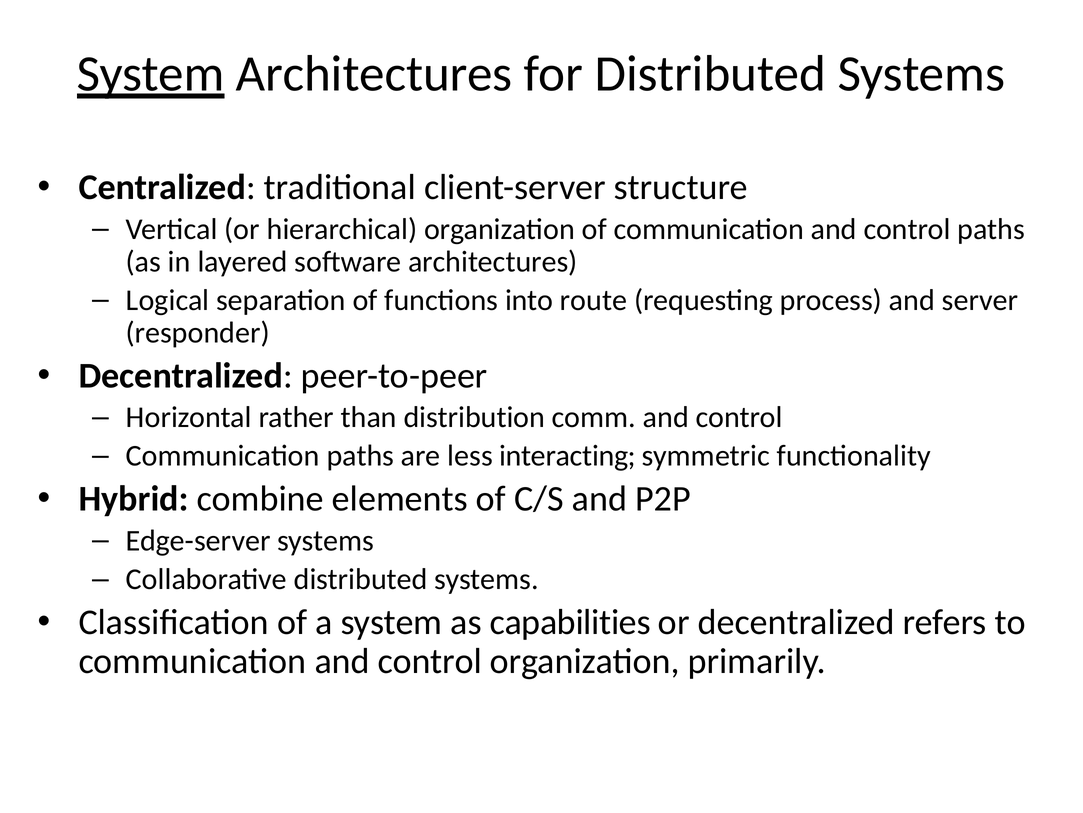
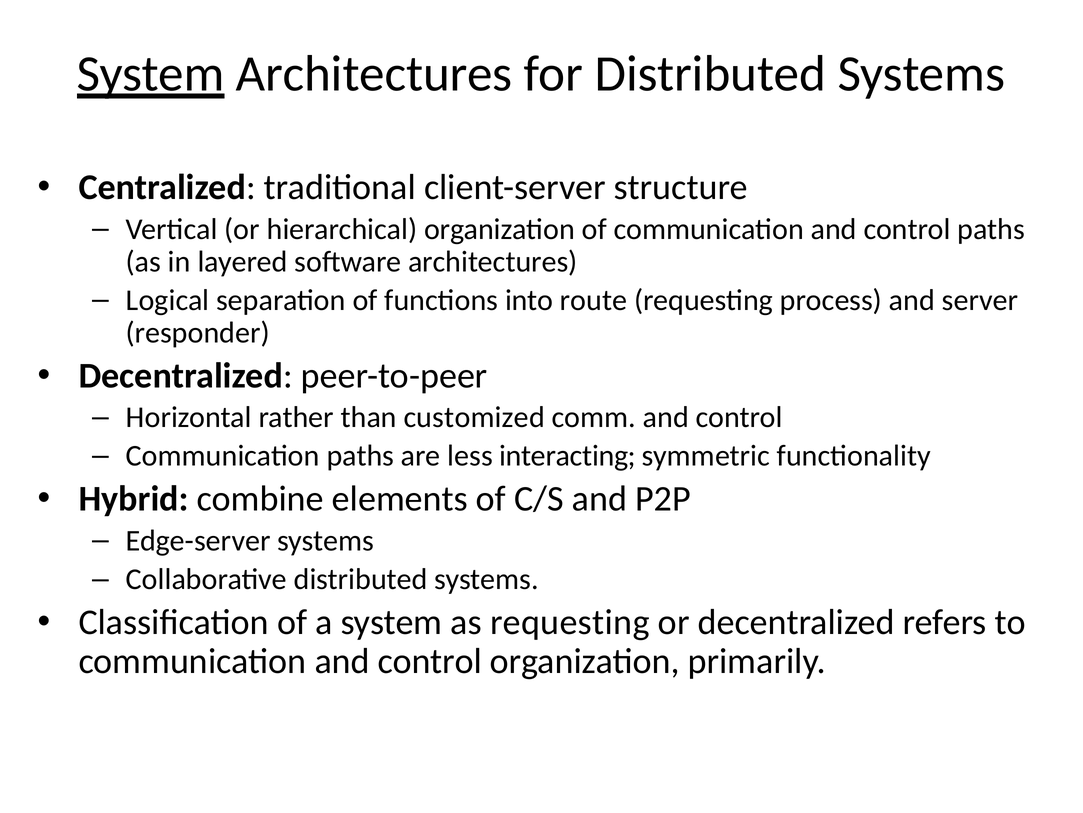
distribution: distribution -> customized
as capabilities: capabilities -> requesting
